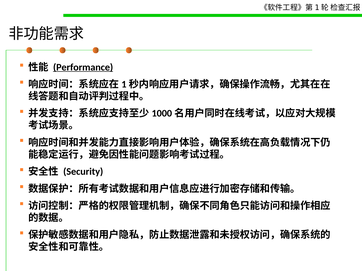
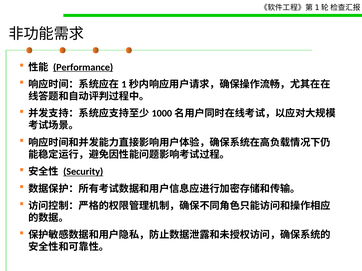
Security underline: none -> present
